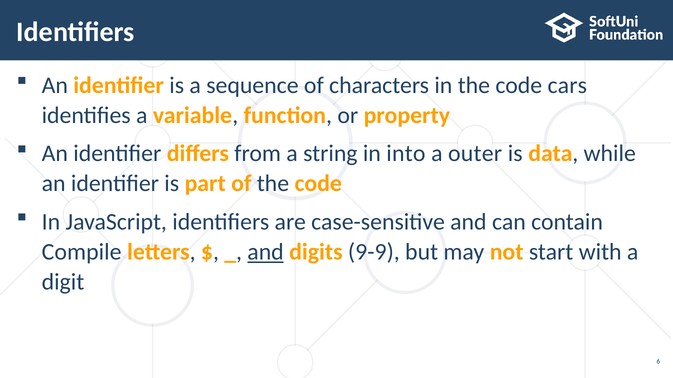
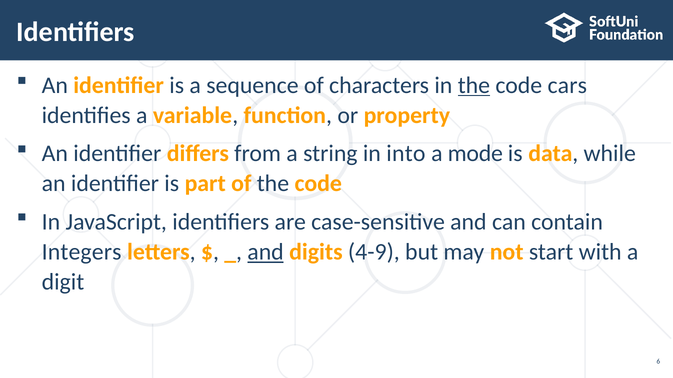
the at (474, 85) underline: none -> present
outer: outer -> mode
Compile: Compile -> Integers
9-9: 9-9 -> 4-9
